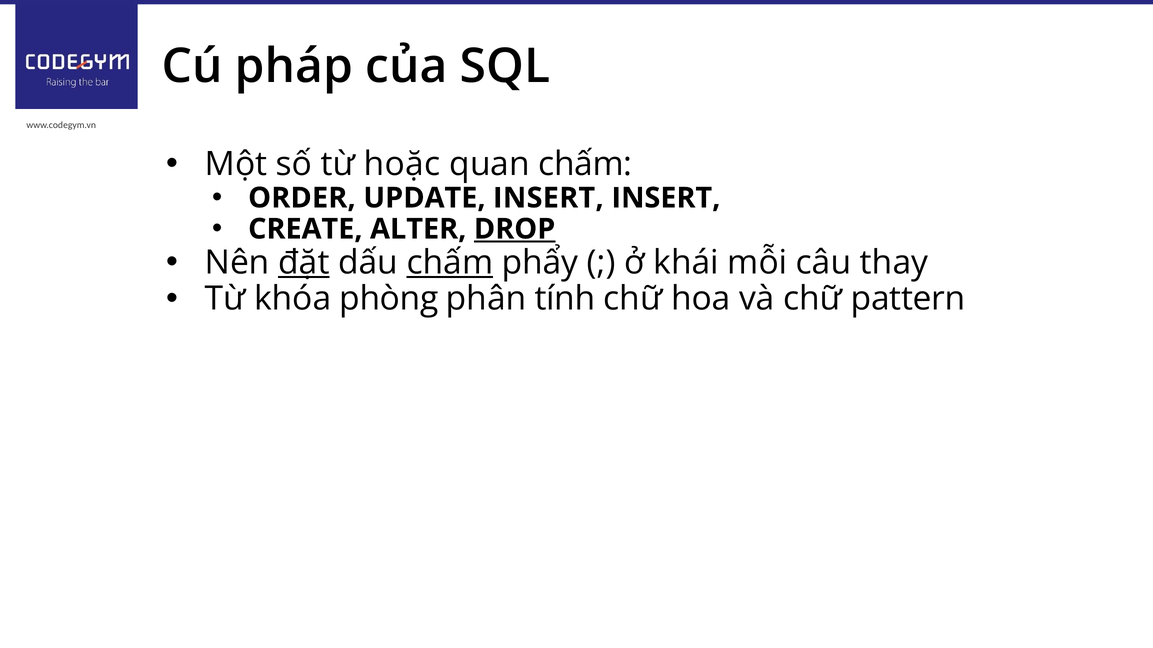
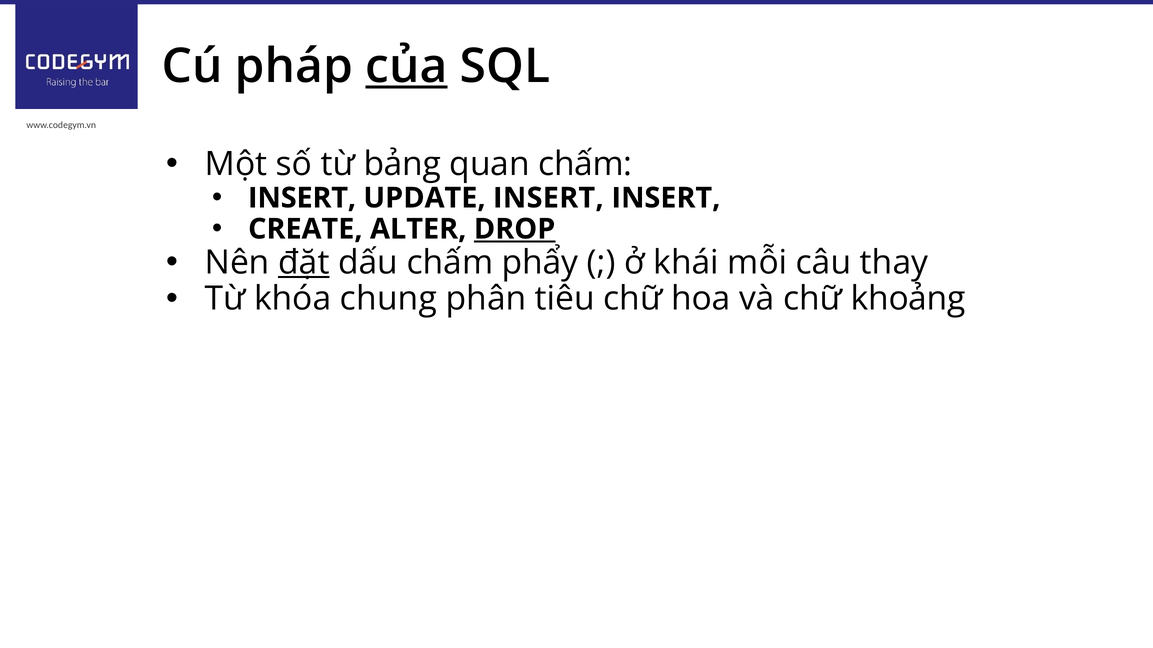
của underline: none -> present
hoặc: hoặc -> bảng
ORDER at (302, 198): ORDER -> INSERT
chấm at (450, 263) underline: present -> none
phòng: phòng -> chung
tính: tính -> tiêu
pattern: pattern -> khoảng
